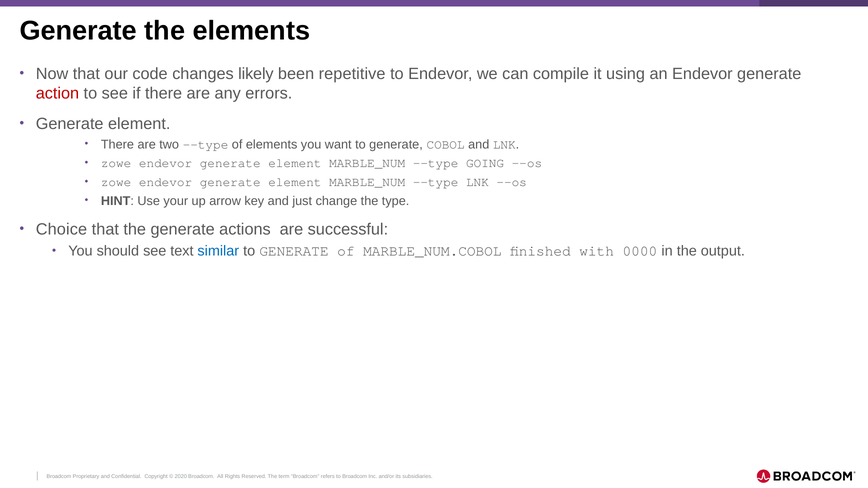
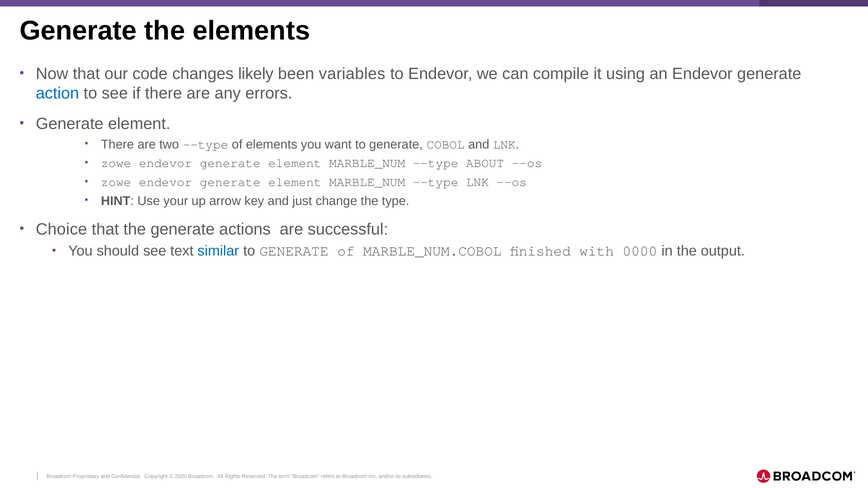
repetitive: repetitive -> variables
action colour: red -> blue
GOING: GOING -> ABOUT
